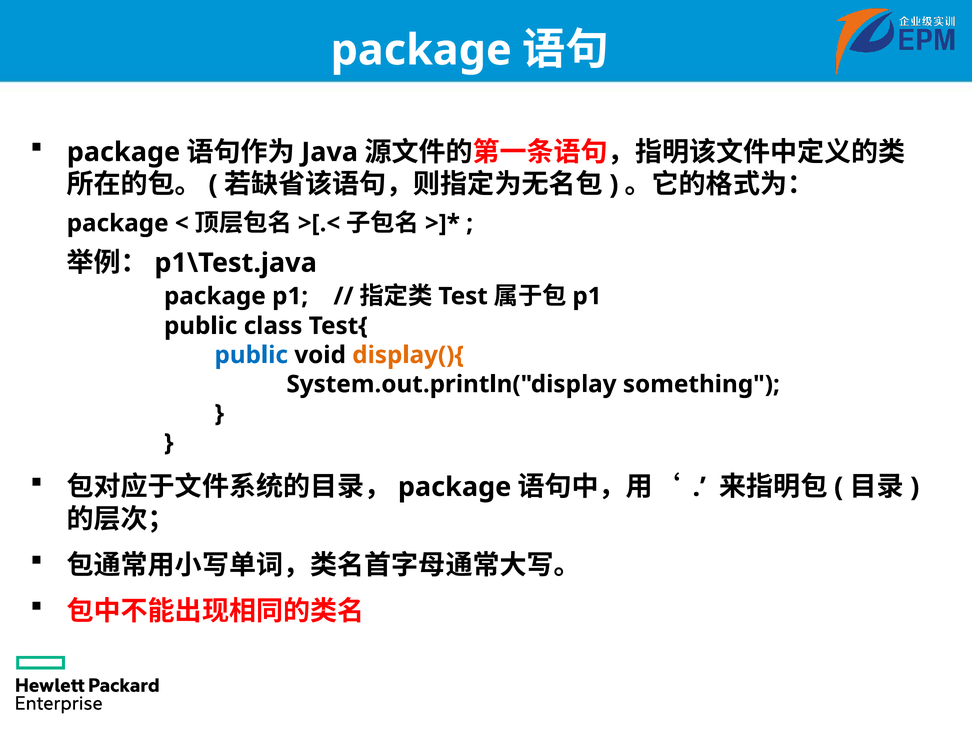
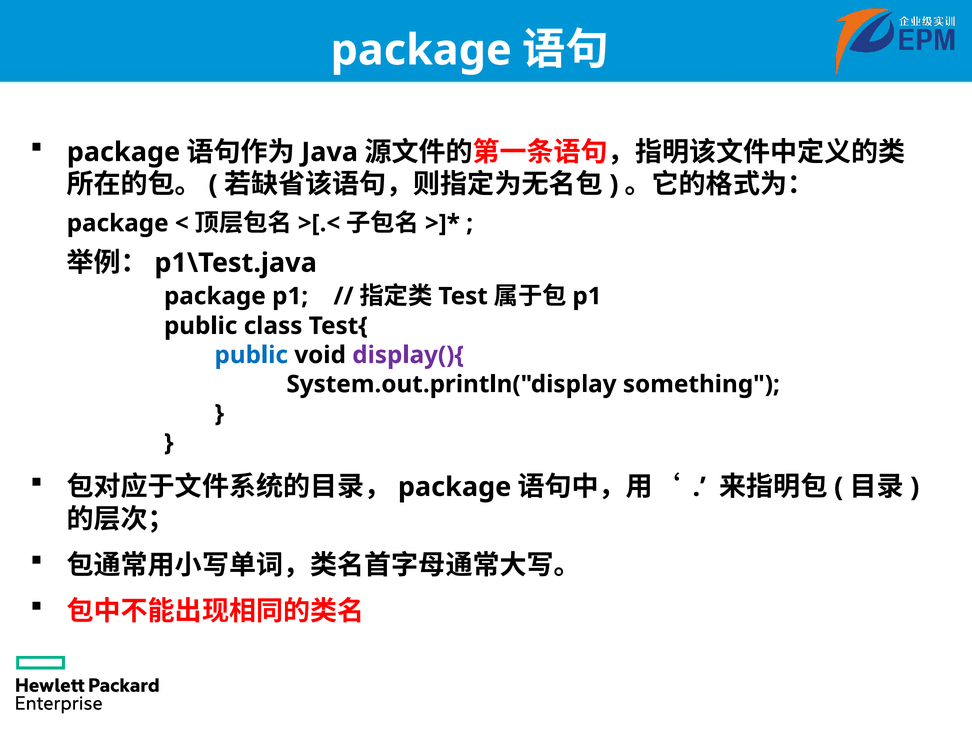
display(){ colour: orange -> purple
